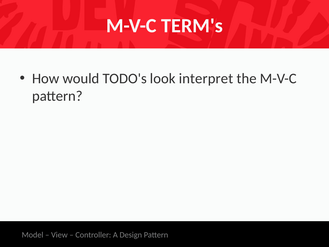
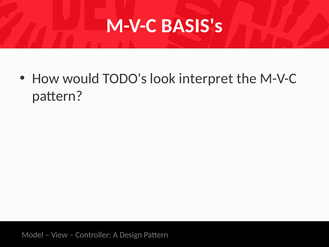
TERM's: TERM's -> BASIS's
